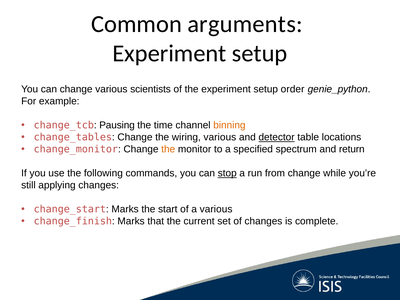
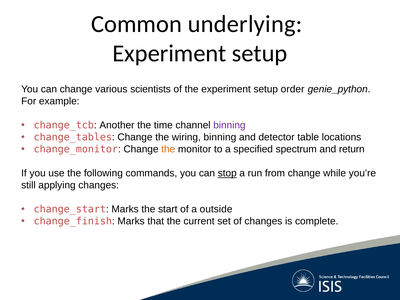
arguments: arguments -> underlying
Pausing: Pausing -> Another
binning at (229, 125) colour: orange -> purple
wiring various: various -> binning
detector underline: present -> none
a various: various -> outside
